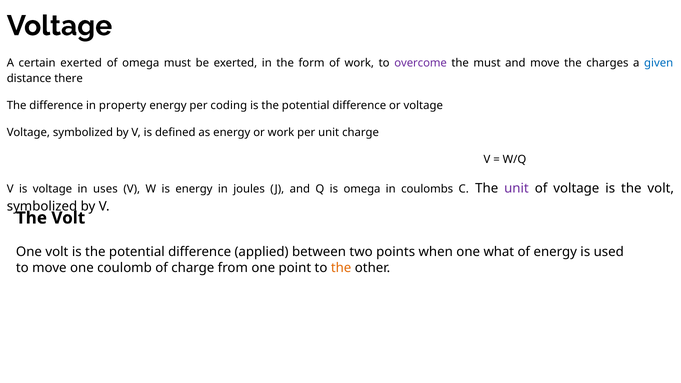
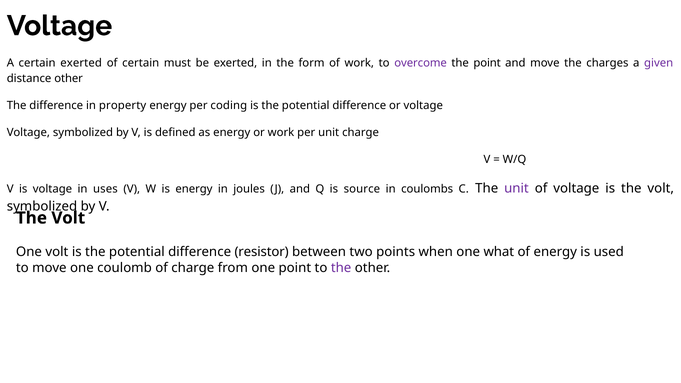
of omega: omega -> certain
the must: must -> point
given colour: blue -> purple
distance there: there -> other
is omega: omega -> source
applied: applied -> resistor
the at (341, 268) colour: orange -> purple
